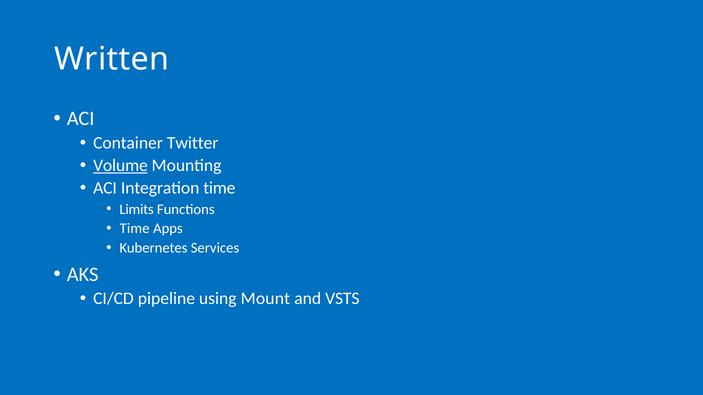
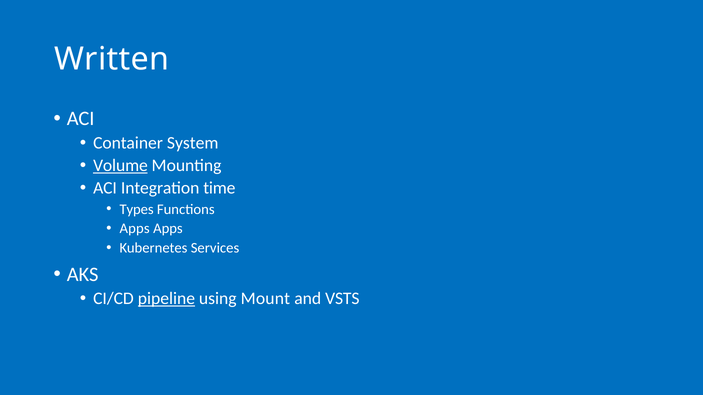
Twitter: Twitter -> System
Limits: Limits -> Types
Time at (135, 229): Time -> Apps
pipeline underline: none -> present
